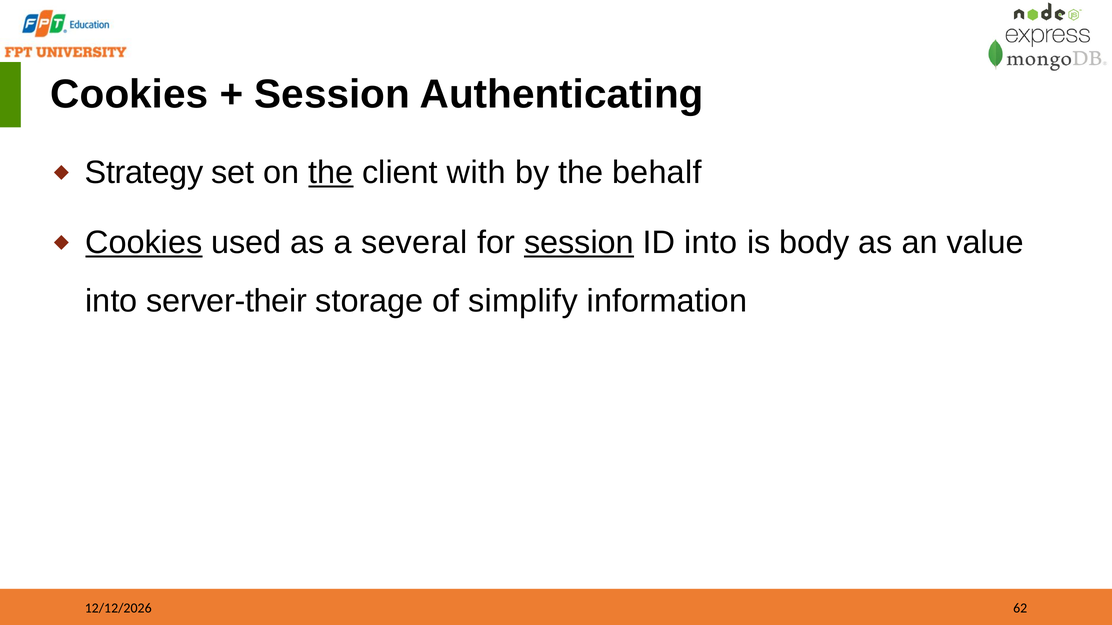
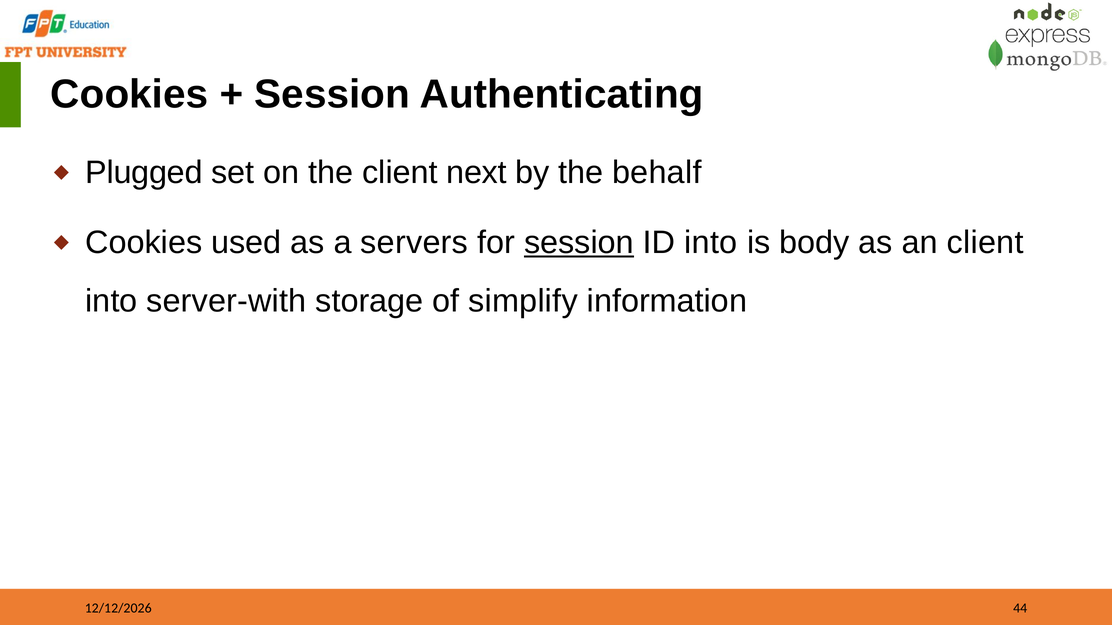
Strategy: Strategy -> Plugged
the at (331, 173) underline: present -> none
with: with -> next
Cookies at (144, 243) underline: present -> none
several: several -> servers
an value: value -> client
server-their: server-their -> server-with
62: 62 -> 44
